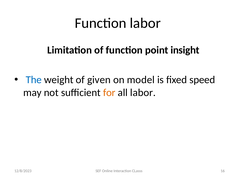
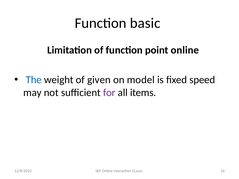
Function labor: labor -> basic
point insight: insight -> online
for colour: orange -> purple
all labor: labor -> items
